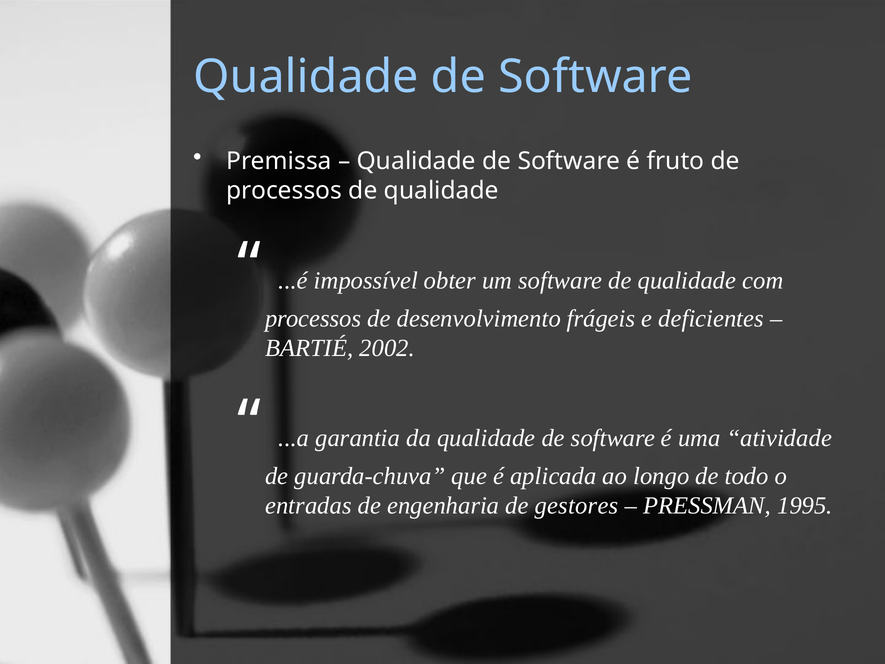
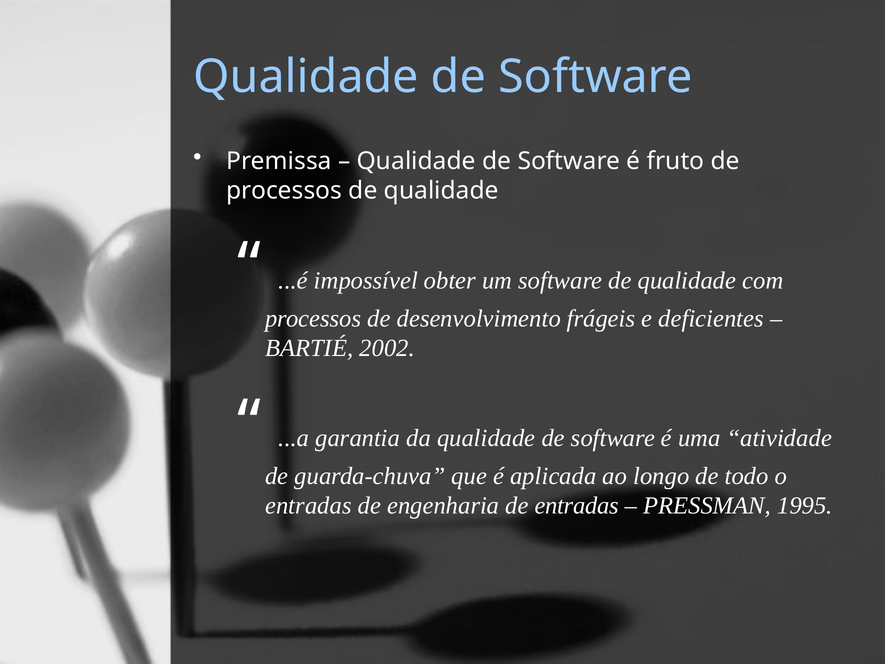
de gestores: gestores -> entradas
